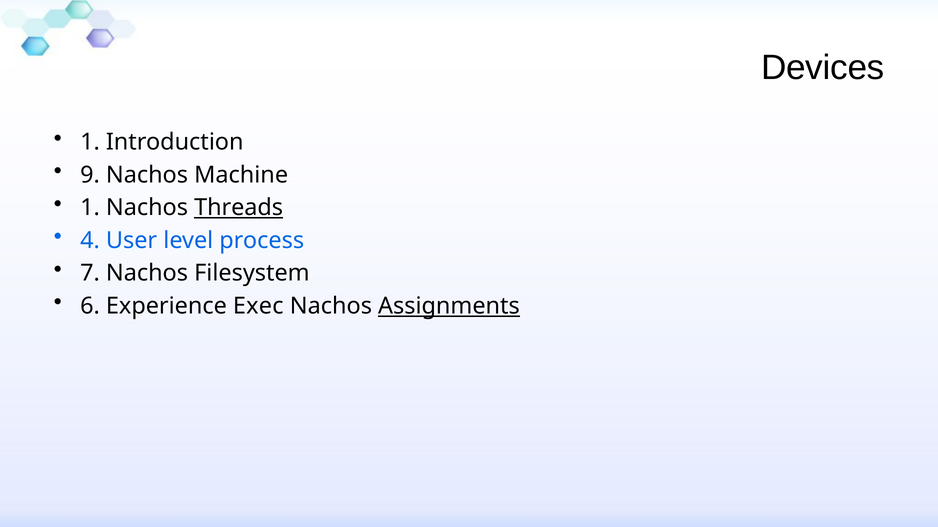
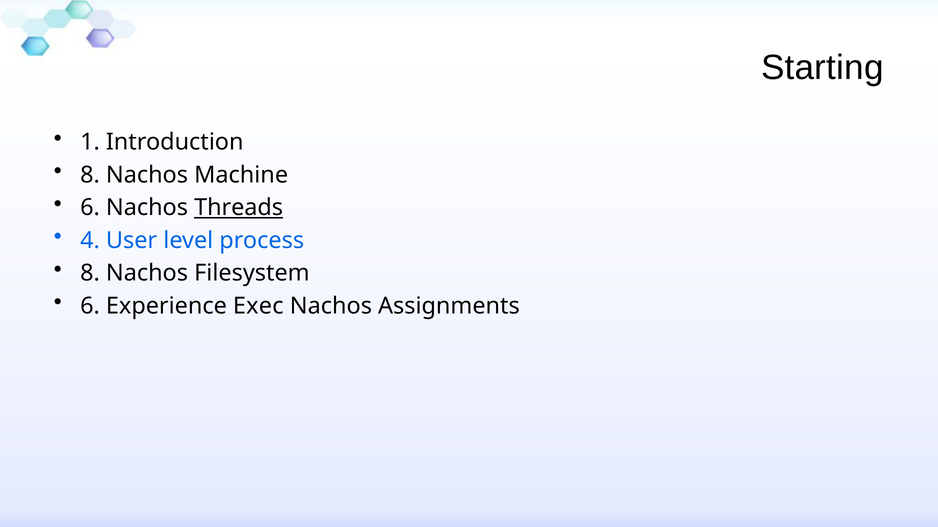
Devices: Devices -> Starting
9 at (90, 175): 9 -> 8
1 at (90, 208): 1 -> 6
7 at (90, 274): 7 -> 8
Assignments underline: present -> none
